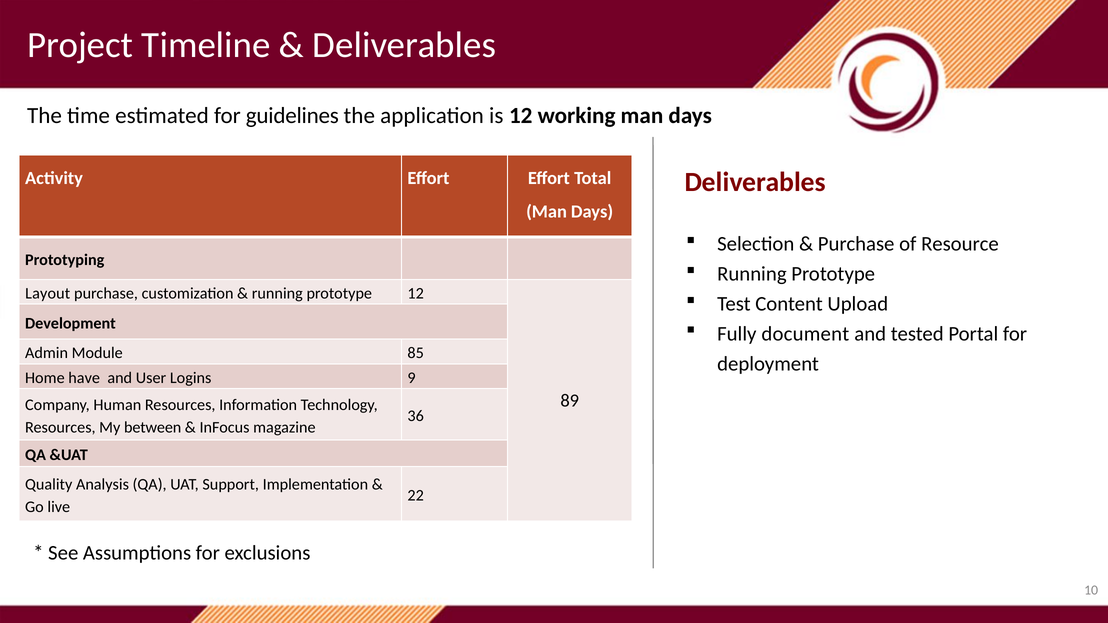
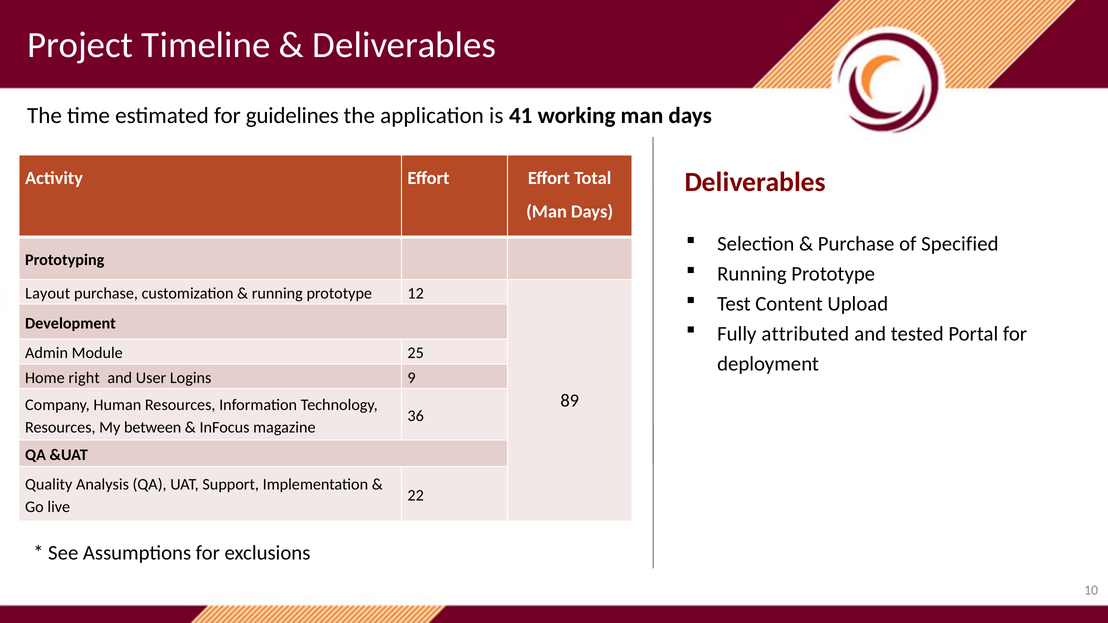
is 12: 12 -> 41
Resource: Resource -> Specified
document: document -> attributed
85: 85 -> 25
have: have -> right
